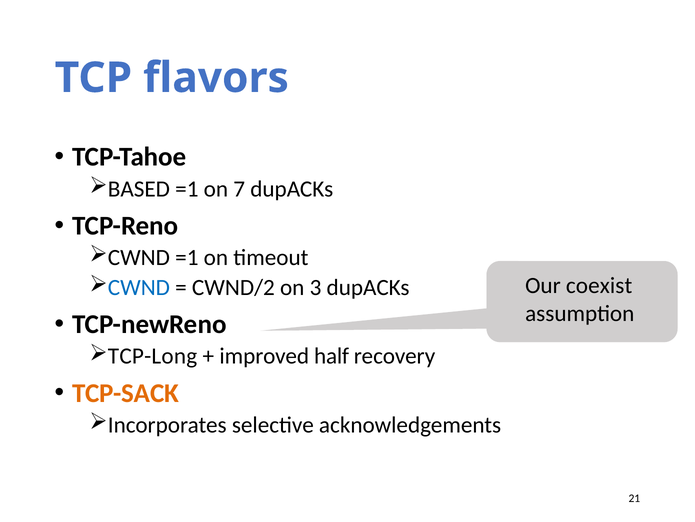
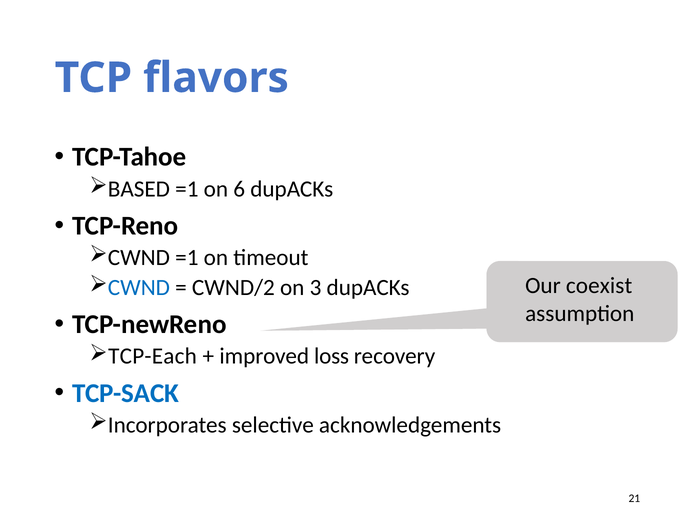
7: 7 -> 6
TCP-Long: TCP-Long -> TCP-Each
half: half -> loss
TCP-SACK colour: orange -> blue
